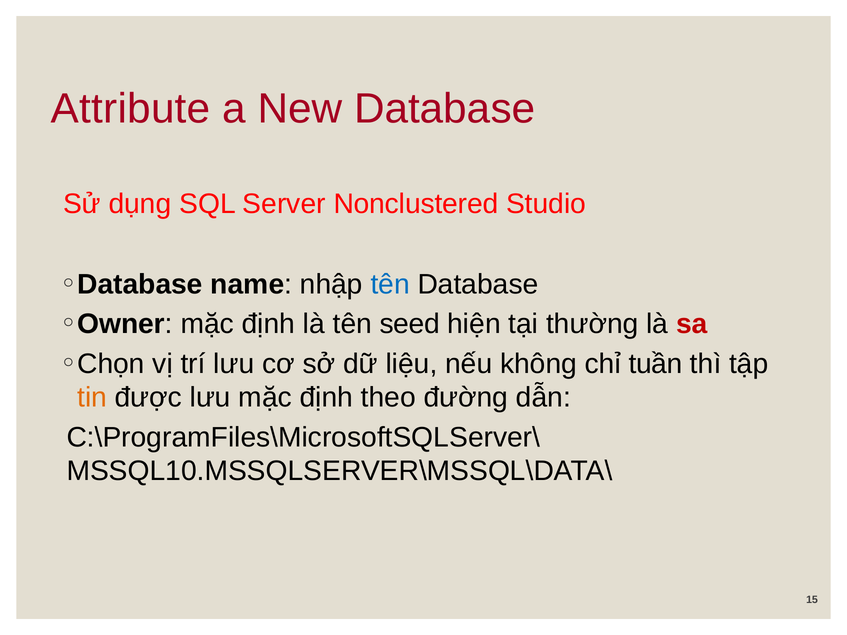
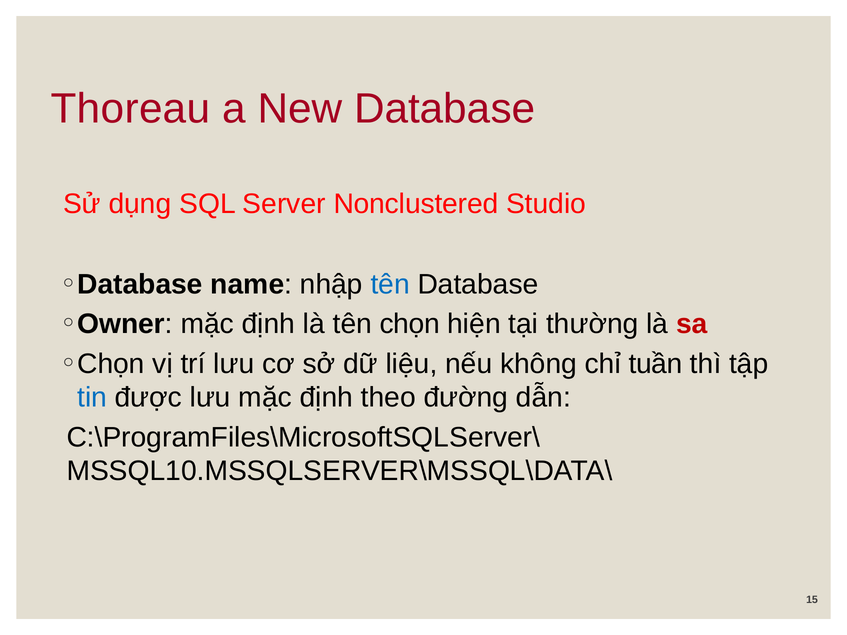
Attribute: Attribute -> Thoreau
seed: seed -> chọn
tin colour: orange -> blue
